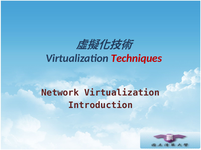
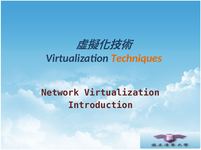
Techniques colour: red -> orange
